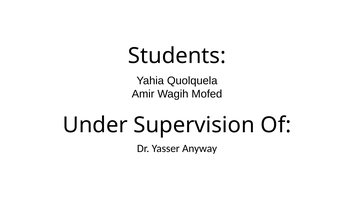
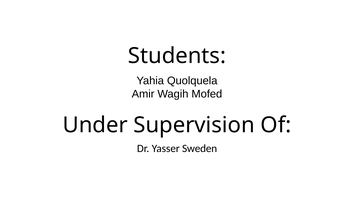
Anyway: Anyway -> Sweden
